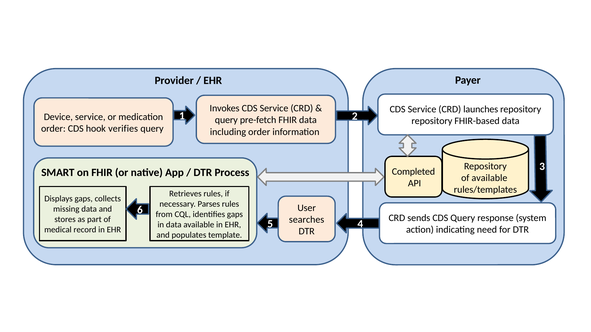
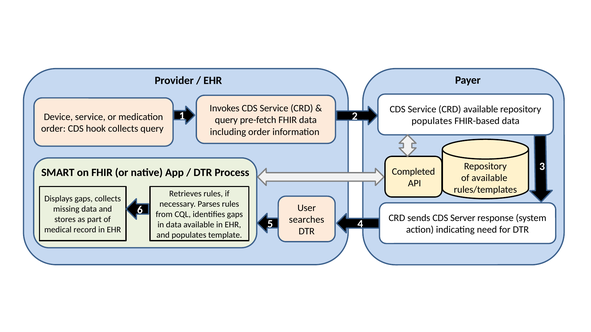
CRD launches: launches -> available
repository at (432, 121): repository -> populates
hook verifies: verifies -> collects
CDS Query: Query -> Server
